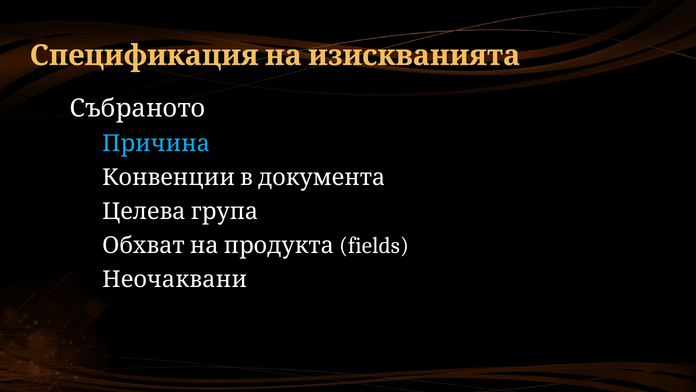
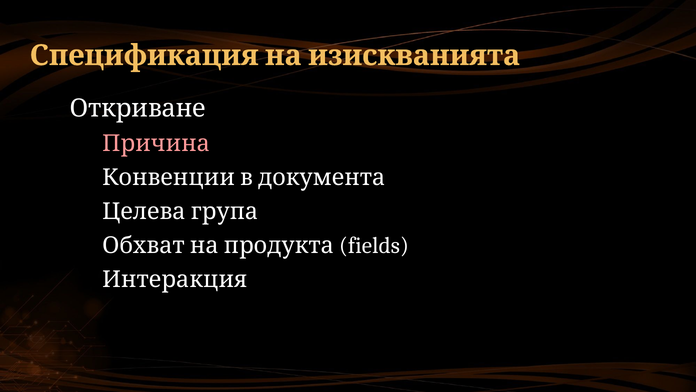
Събраното: Събраното -> Откриване
Причина colour: light blue -> pink
Неочаквани: Неочаквани -> Интеракция
